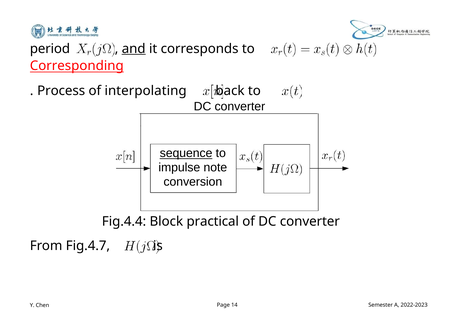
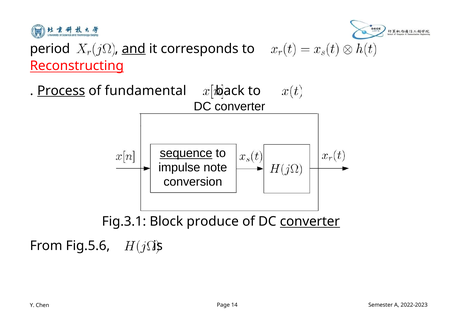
Corresponding: Corresponding -> Reconstructing
Process underline: none -> present
interpolating: interpolating -> fundamental
Fig.4.4: Fig.4.4 -> Fig.3.1
practical: practical -> produce
converter at (310, 222) underline: none -> present
Fig.4.7: Fig.4.7 -> Fig.5.6
